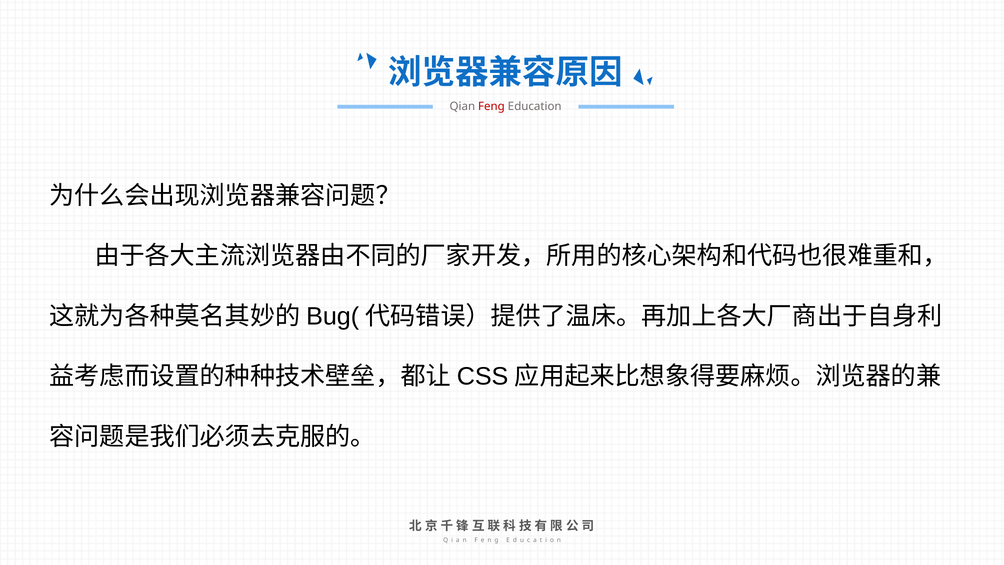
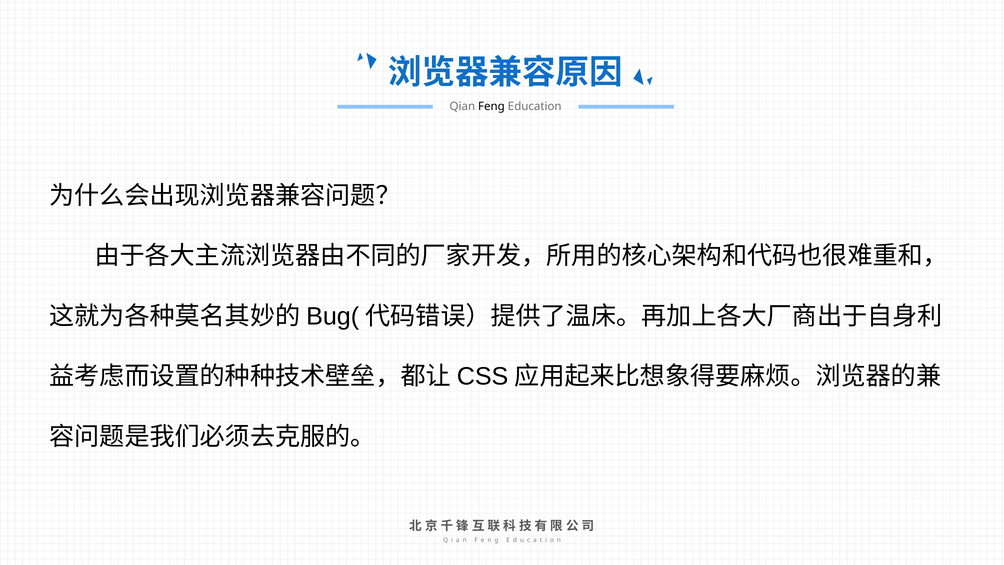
Feng colour: red -> black
